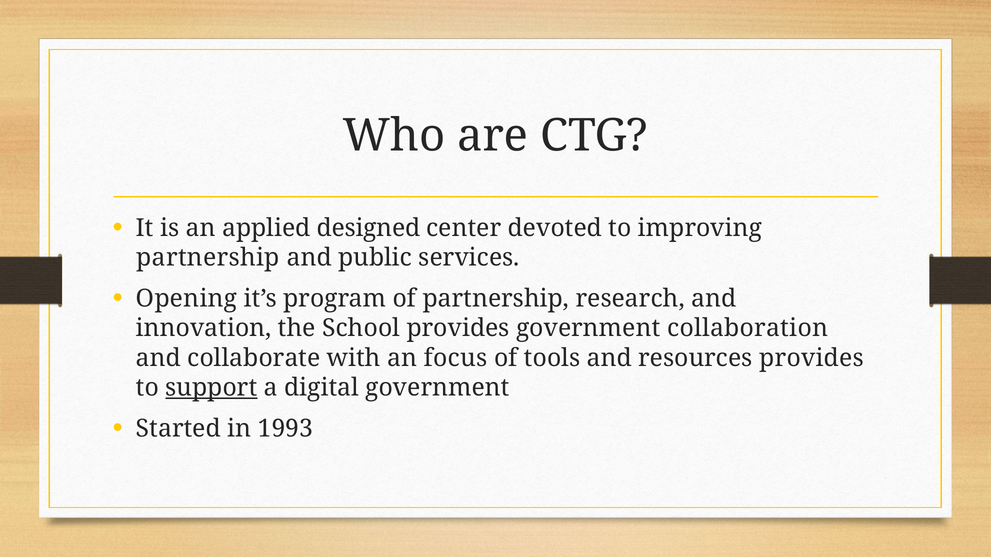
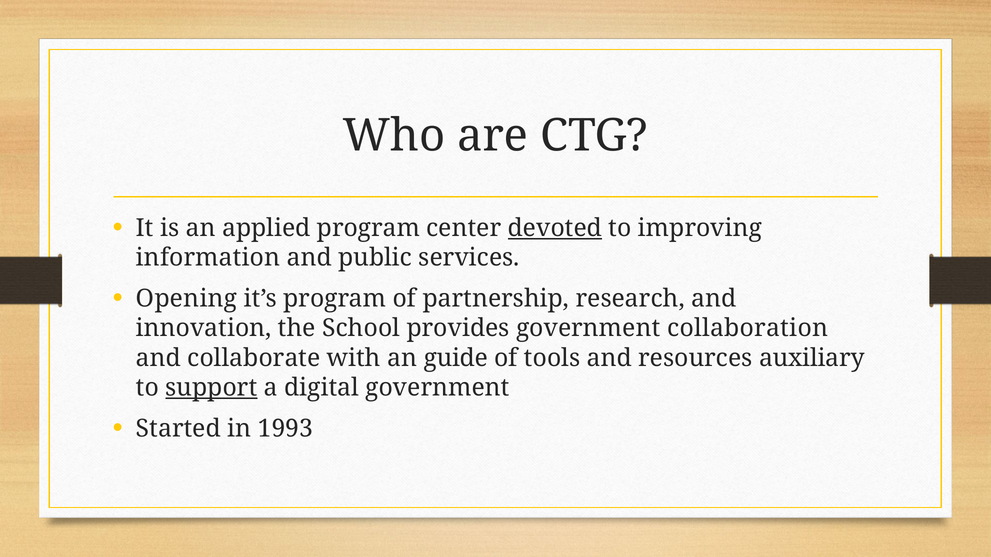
applied designed: designed -> program
devoted underline: none -> present
partnership at (208, 258): partnership -> information
focus: focus -> guide
resources provides: provides -> auxiliary
